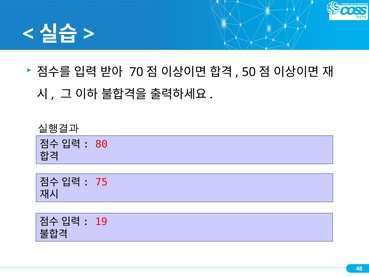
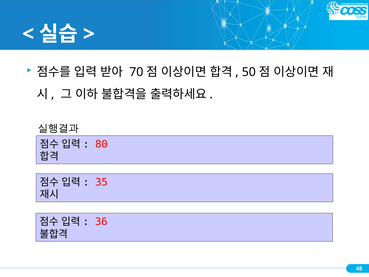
75: 75 -> 35
19: 19 -> 36
